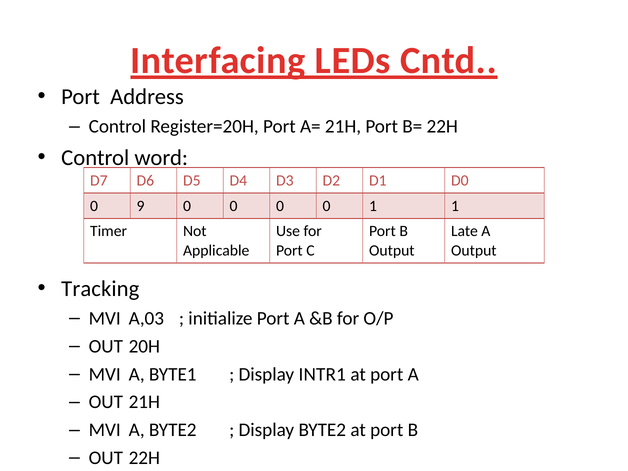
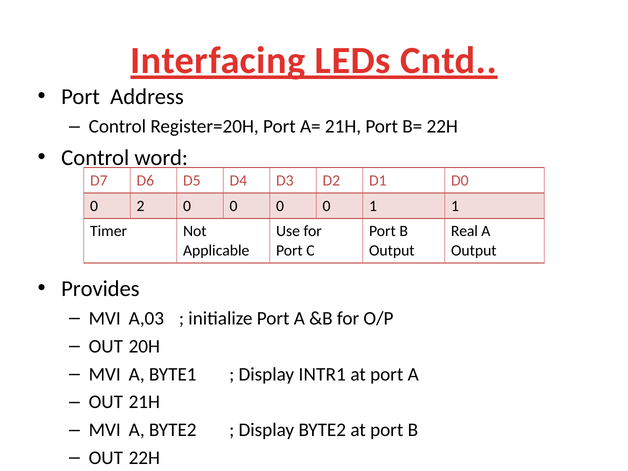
9: 9 -> 2
Late: Late -> Real
Tracking: Tracking -> Provides
